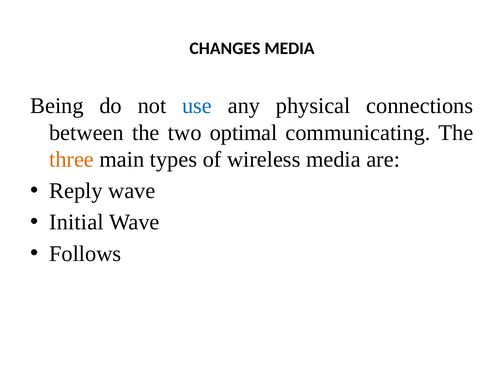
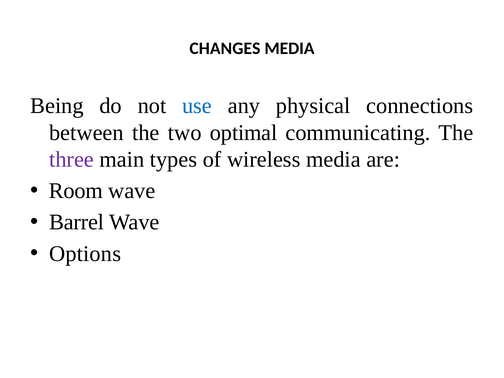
three colour: orange -> purple
Reply: Reply -> Room
Initial: Initial -> Barrel
Follows: Follows -> Options
